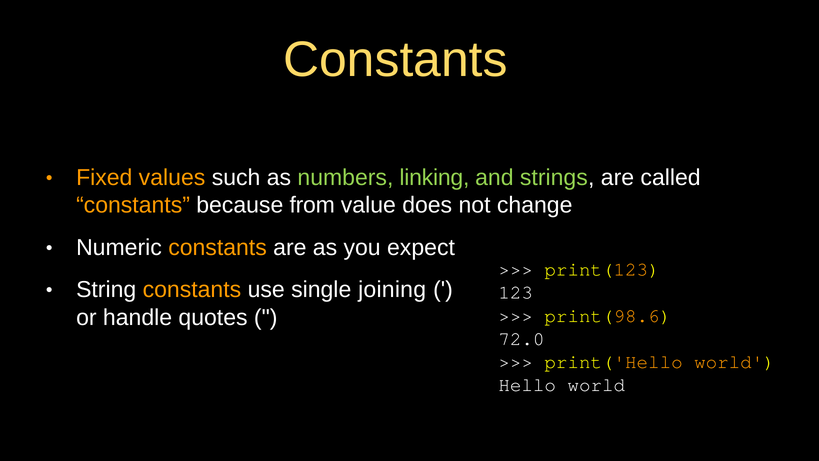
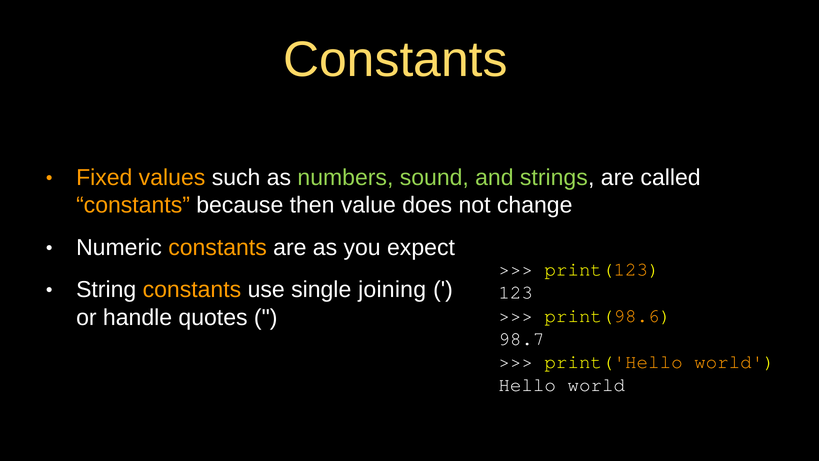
linking: linking -> sound
from: from -> then
72.0: 72.0 -> 98.7
